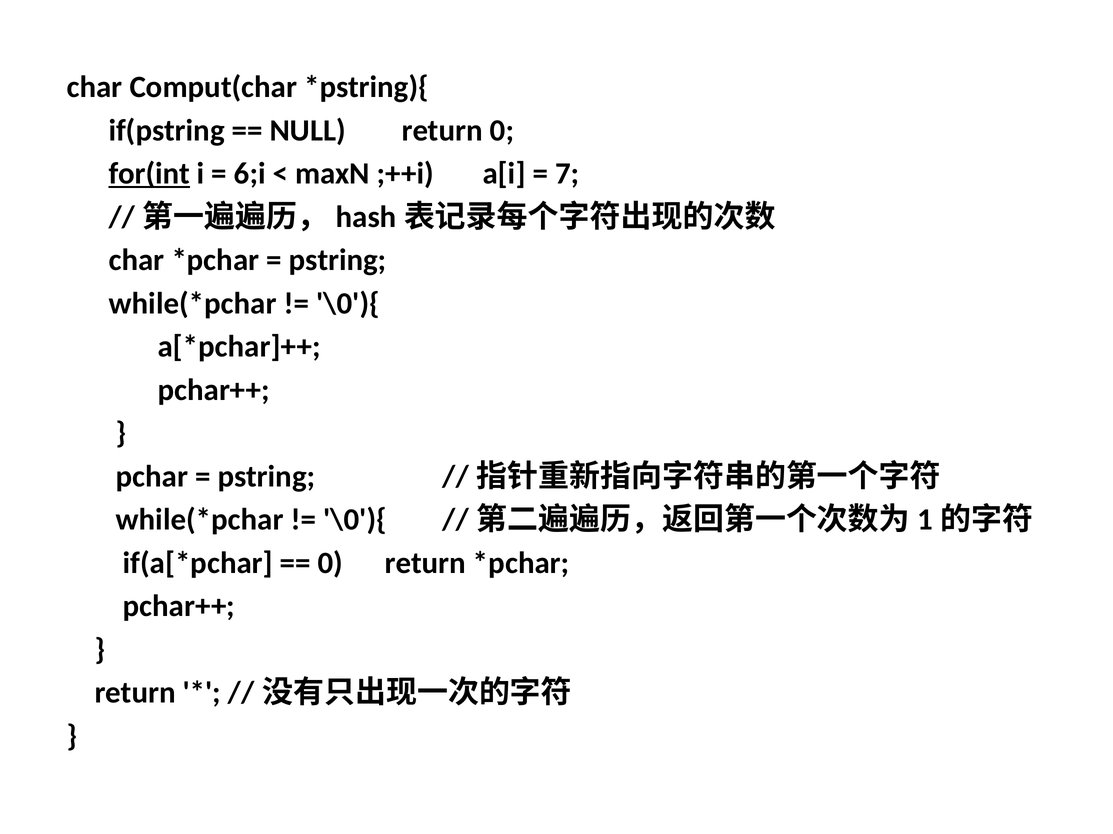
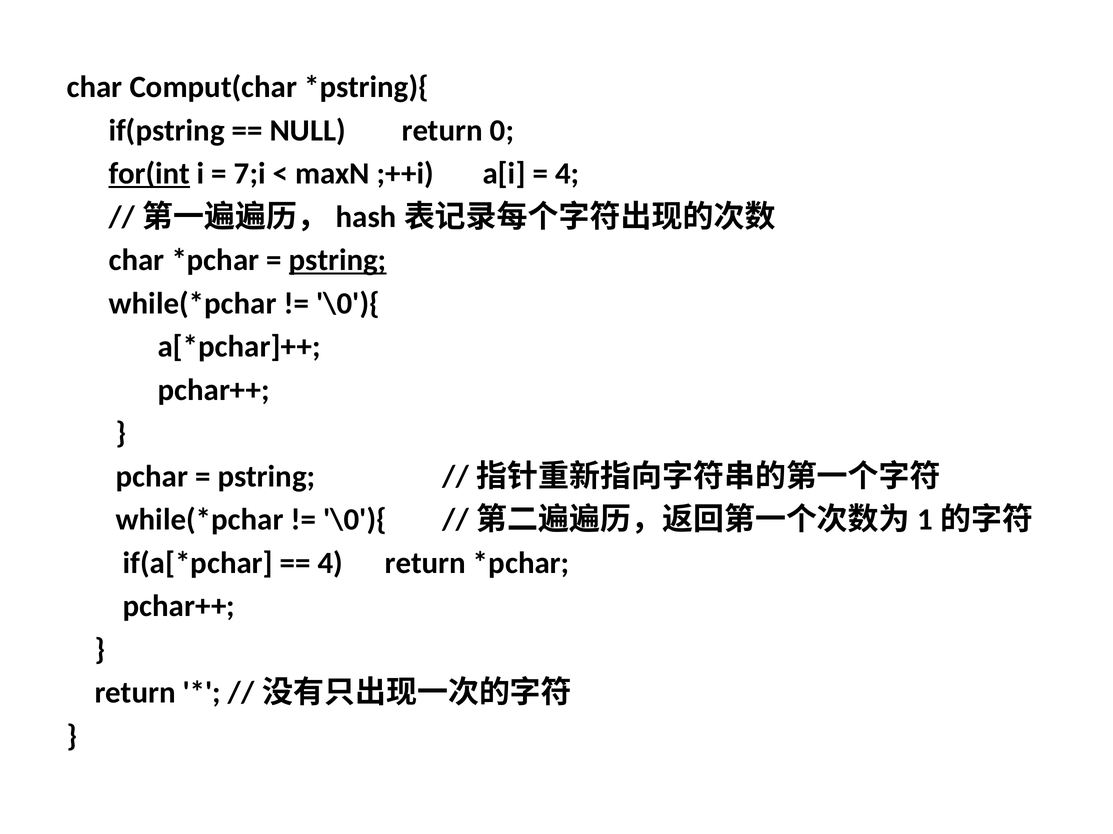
6;i: 6;i -> 7;i
7 at (567, 174): 7 -> 4
pstring at (338, 260) underline: none -> present
0 at (330, 563): 0 -> 4
